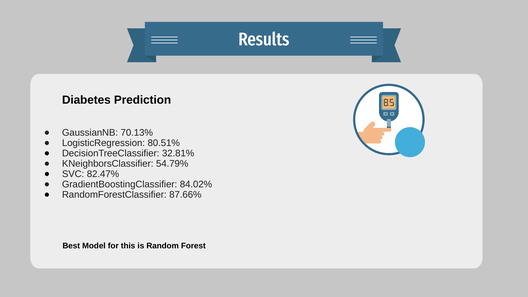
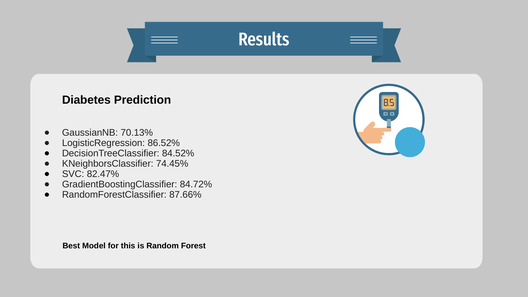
80.51%: 80.51% -> 86.52%
32.81%: 32.81% -> 84.52%
54.79%: 54.79% -> 74.45%
84.02%: 84.02% -> 84.72%
